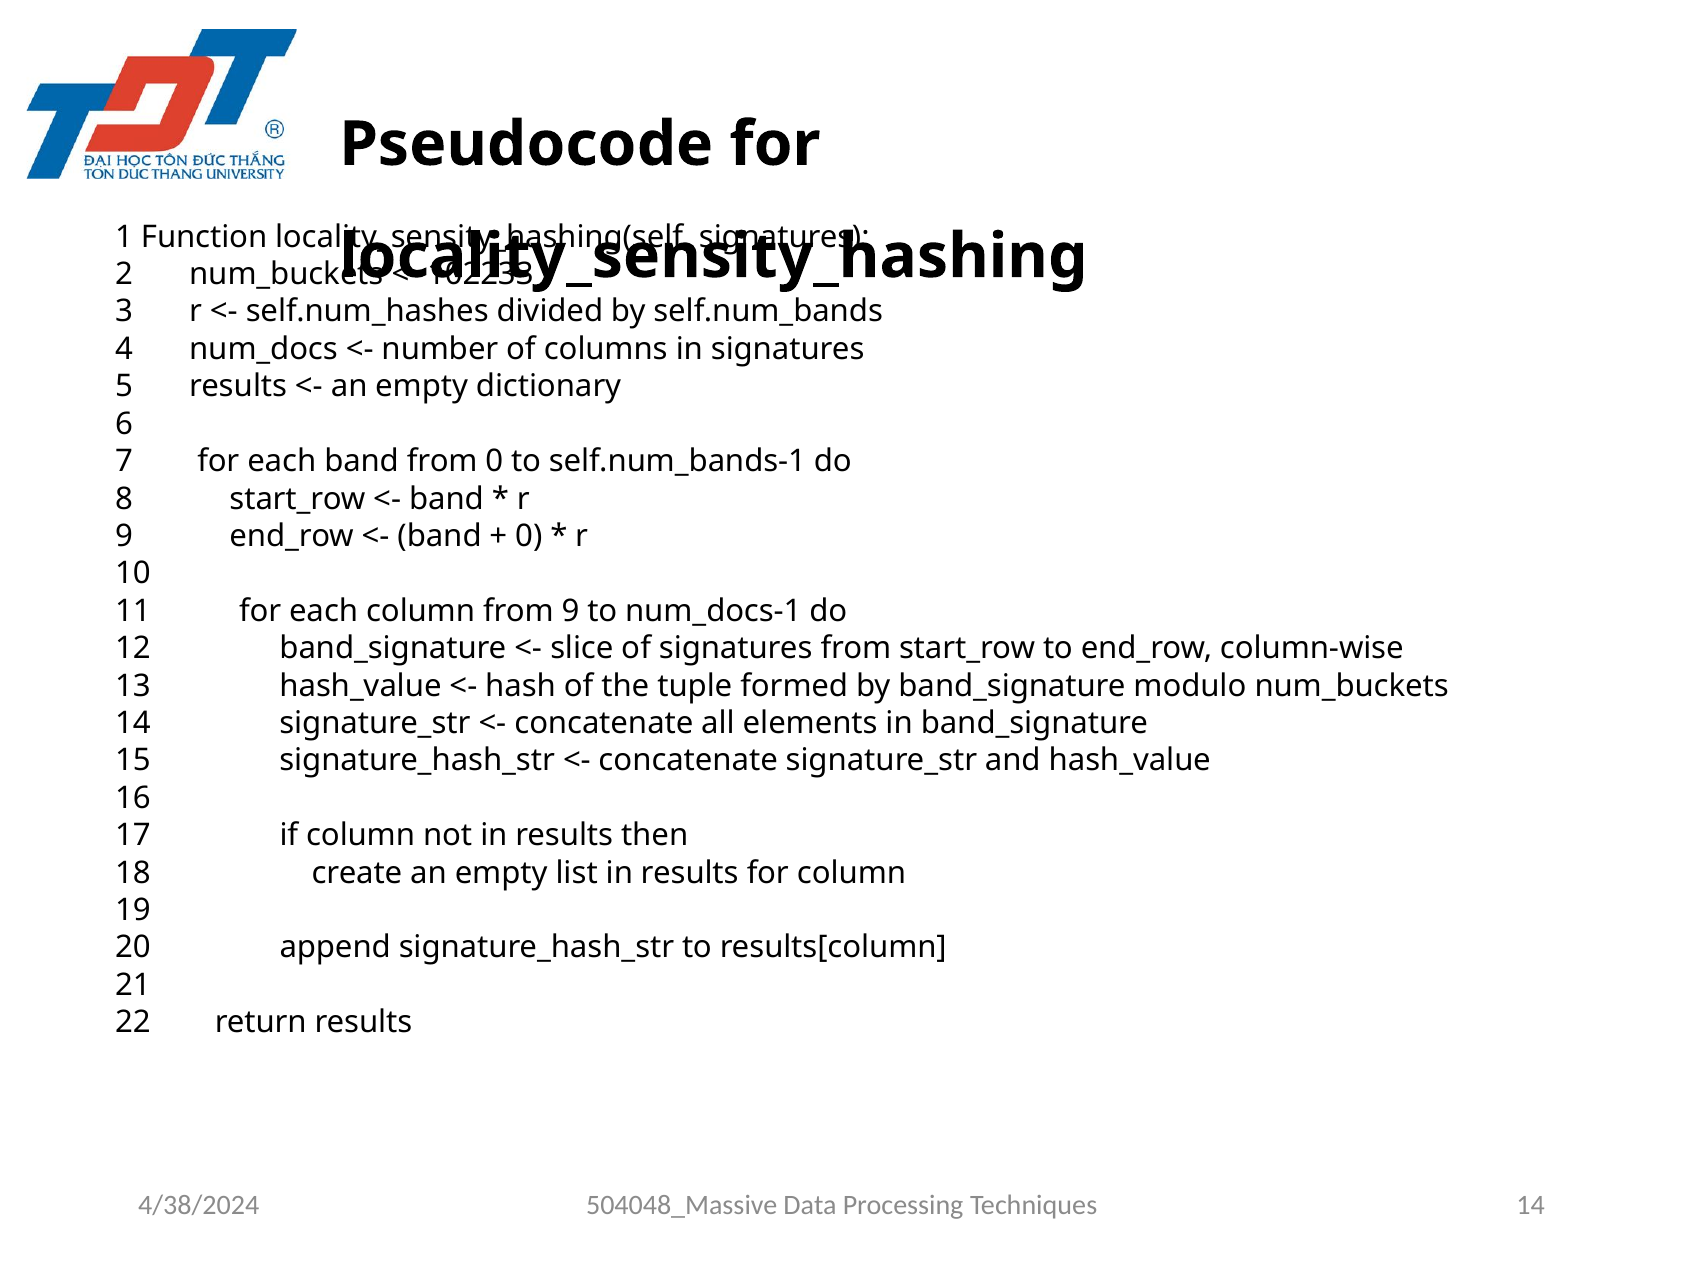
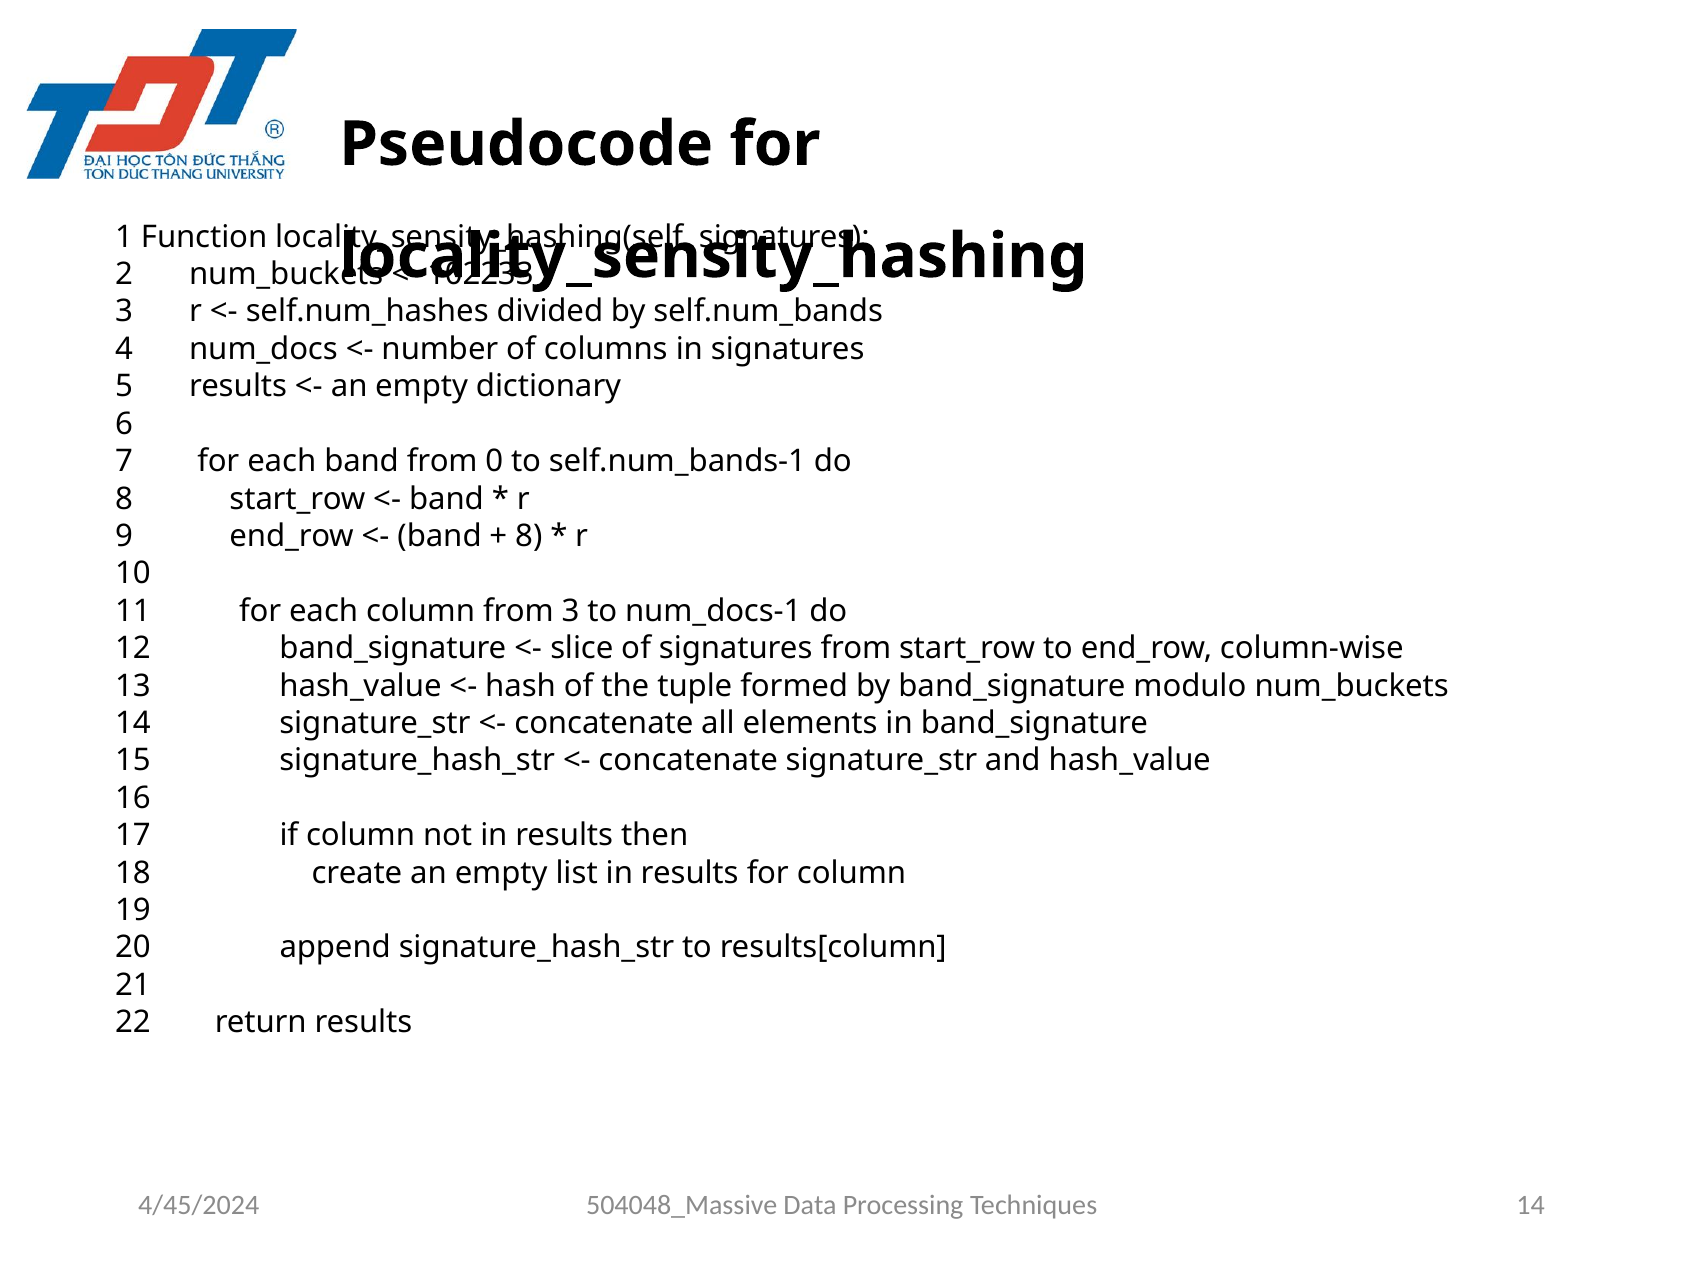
0 at (529, 536): 0 -> 8
from 9: 9 -> 3
4/38/2024: 4/38/2024 -> 4/45/2024
